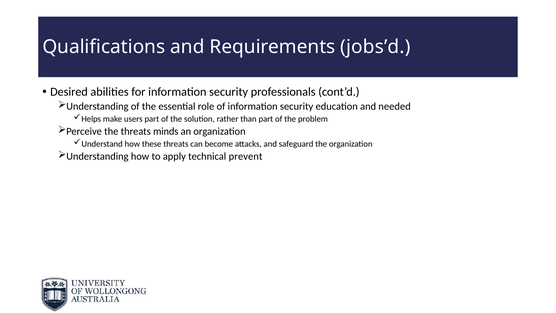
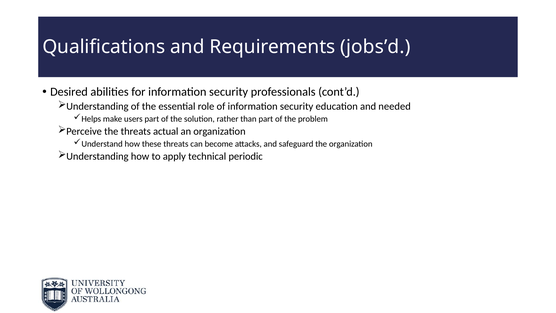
minds: minds -> actual
prevent: prevent -> periodic
